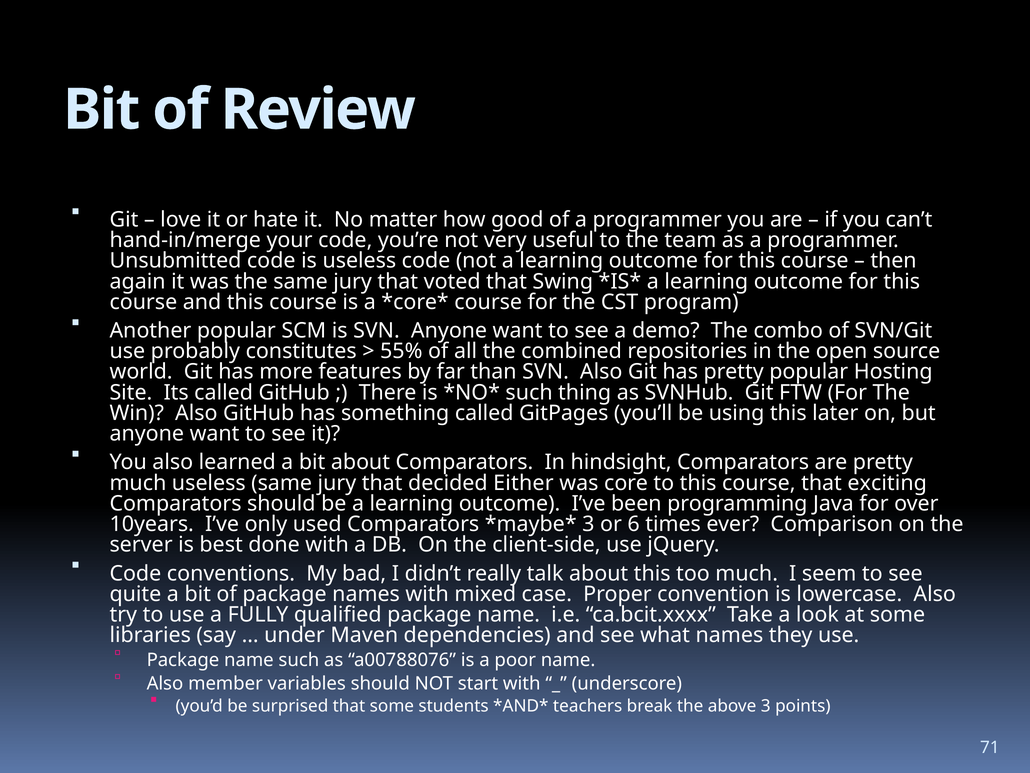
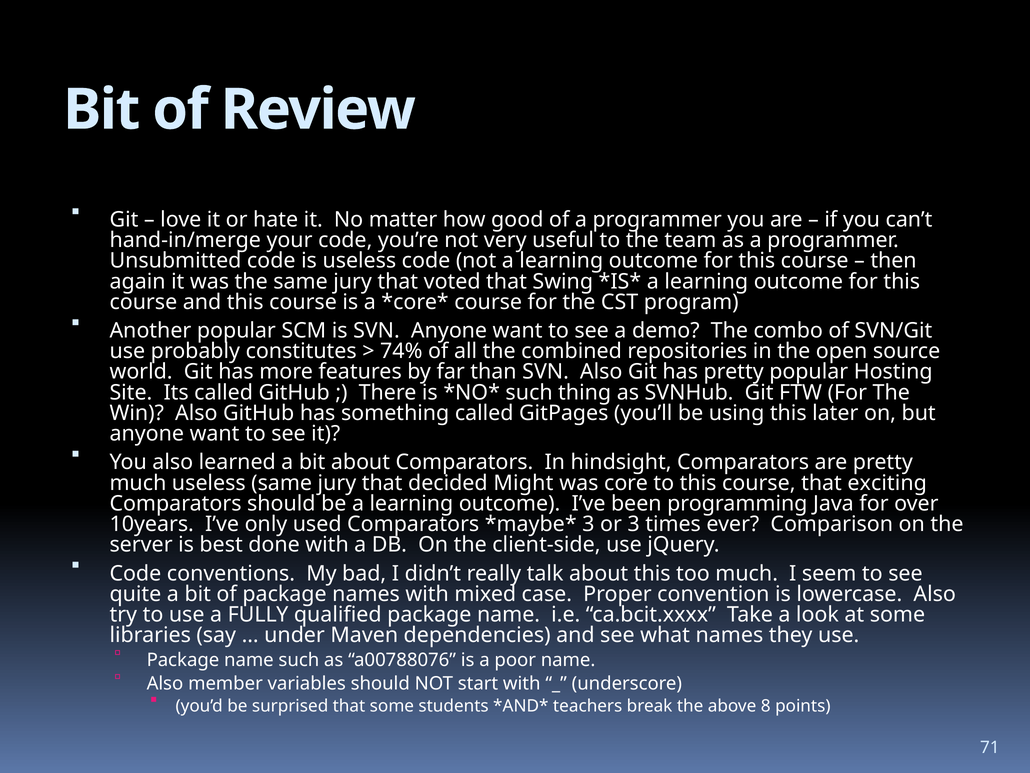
55%: 55% -> 74%
Either: Either -> Might
or 6: 6 -> 3
above 3: 3 -> 8
